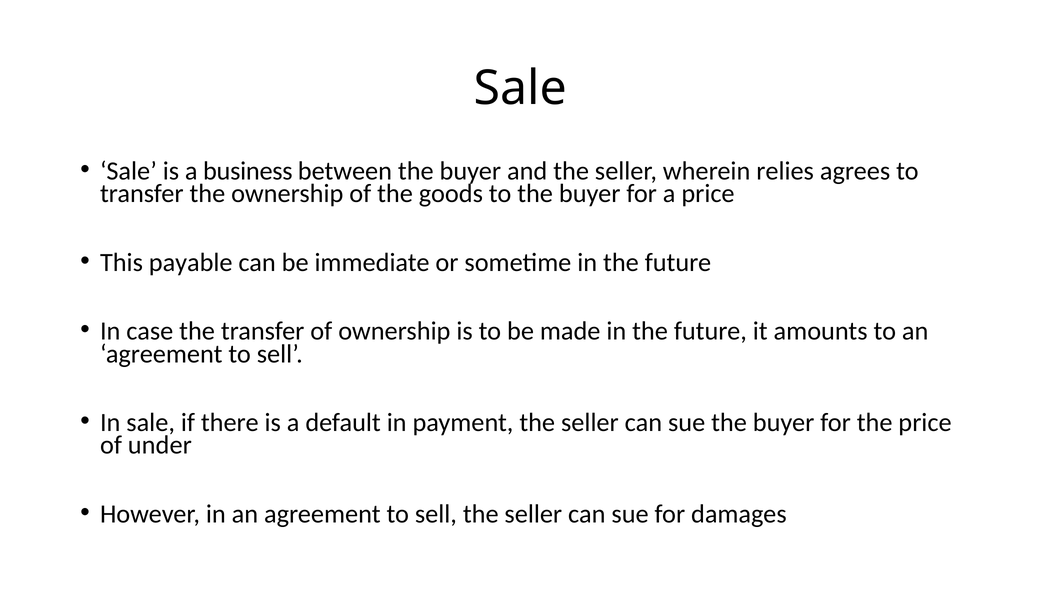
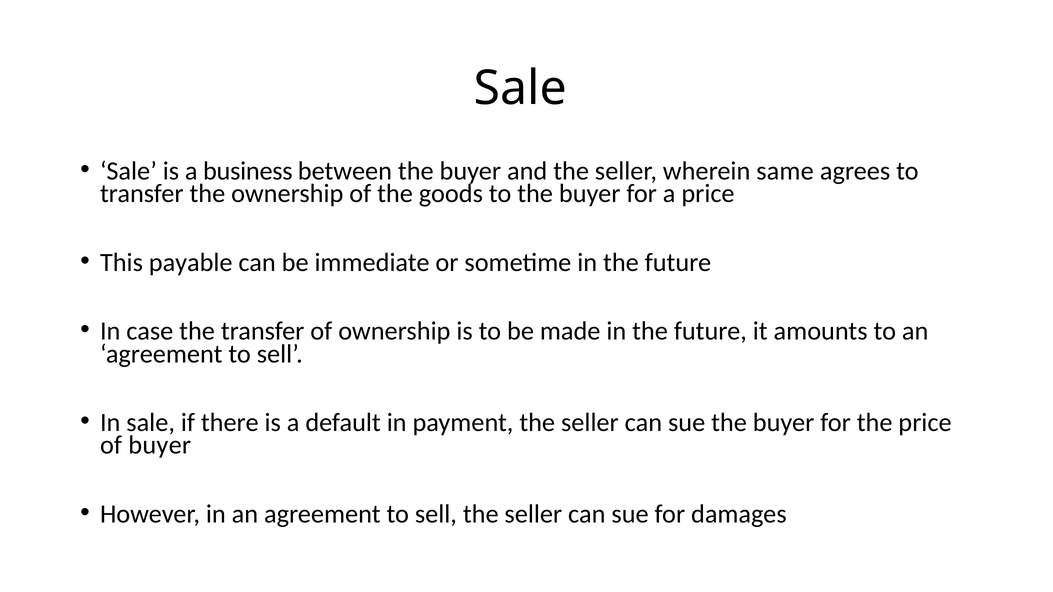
relies: relies -> same
of under: under -> buyer
